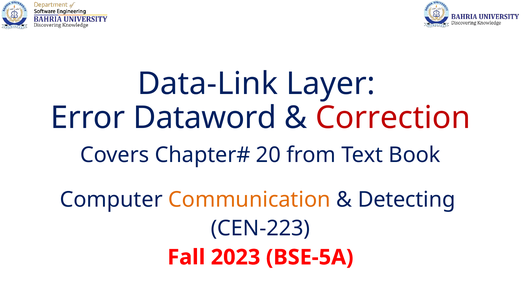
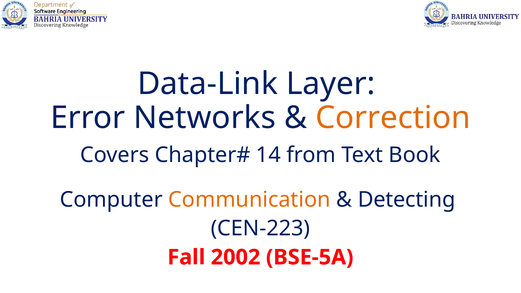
Dataword: Dataword -> Networks
Correction colour: red -> orange
20: 20 -> 14
2023: 2023 -> 2002
